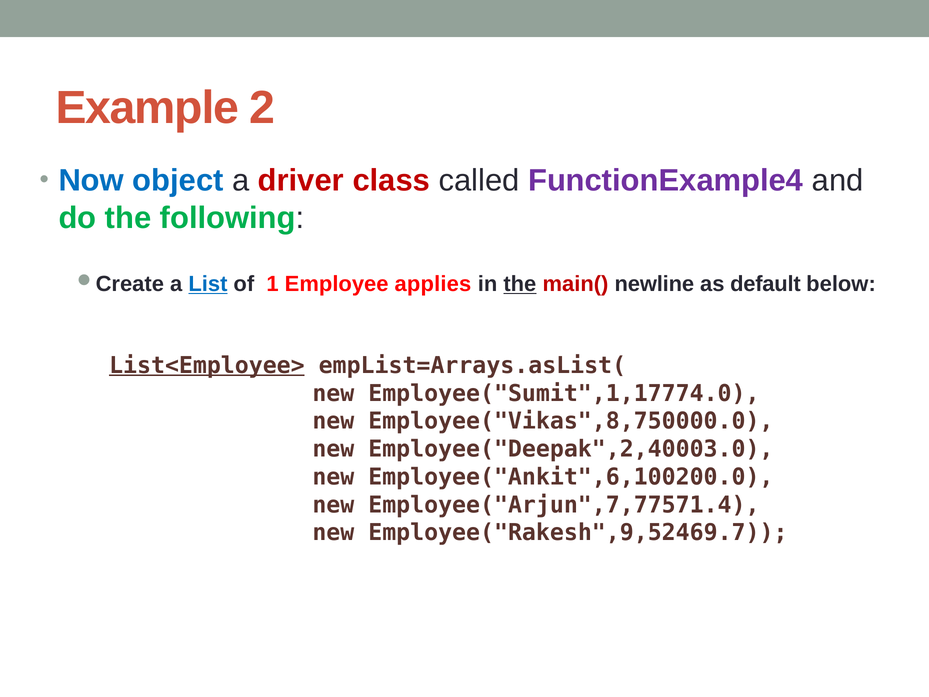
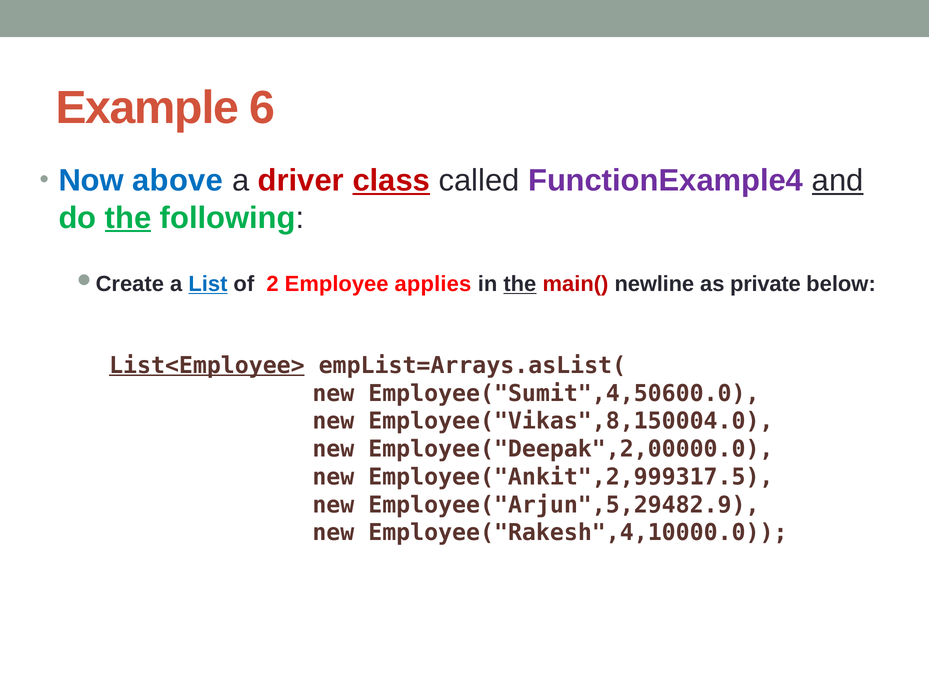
2: 2 -> 6
object: object -> above
class underline: none -> present
and underline: none -> present
the at (128, 218) underline: none -> present
1: 1 -> 2
default: default -> private
Employee("Sumit",1,17774.0: Employee("Sumit",1,17774.0 -> Employee("Sumit",4,50600.0
Employee("Vikas",8,750000.0: Employee("Vikas",8,750000.0 -> Employee("Vikas",8,150004.0
Employee("Deepak",2,40003.0: Employee("Deepak",2,40003.0 -> Employee("Deepak",2,00000.0
Employee("Ankit",6,100200.0: Employee("Ankit",6,100200.0 -> Employee("Ankit",2,999317.5
Employee("Arjun",7,77571.4: Employee("Arjun",7,77571.4 -> Employee("Arjun",5,29482.9
Employee("Rakesh",9,52469.7: Employee("Rakesh",9,52469.7 -> Employee("Rakesh",4,10000.0
